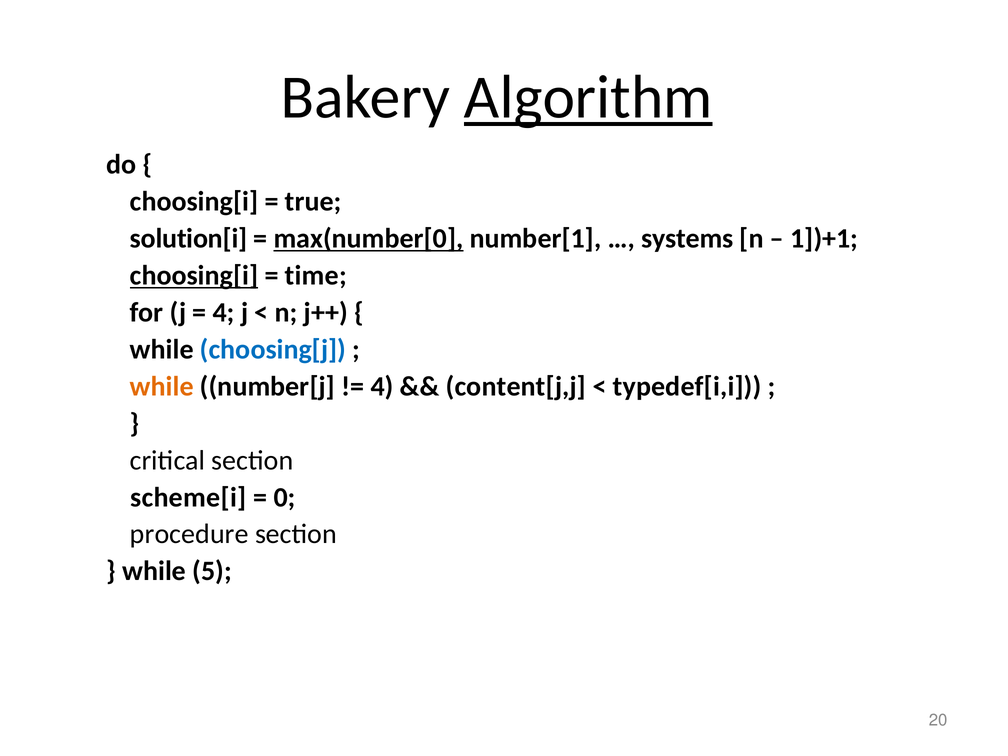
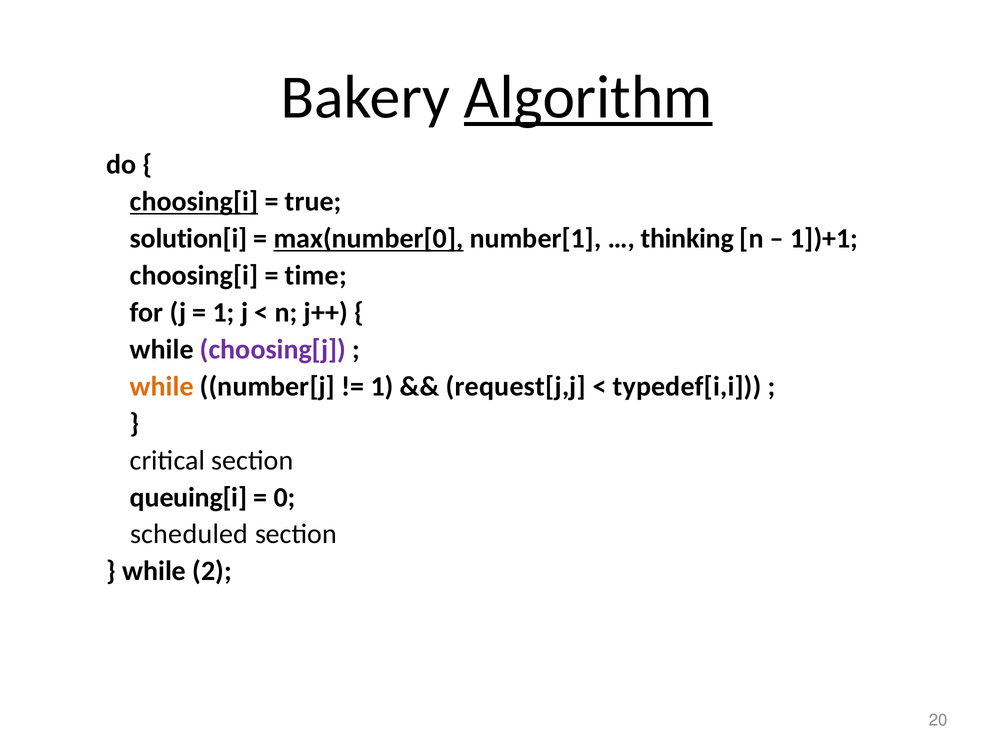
choosing[i at (194, 202) underline: none -> present
systems: systems -> thinking
choosing[i at (194, 276) underline: present -> none
4 at (224, 313): 4 -> 1
choosing[j colour: blue -> purple
4 at (382, 386): 4 -> 1
content[j,j: content[j,j -> request[j,j
scheme[i: scheme[i -> queuing[i
procedure: procedure -> scheduled
5: 5 -> 2
